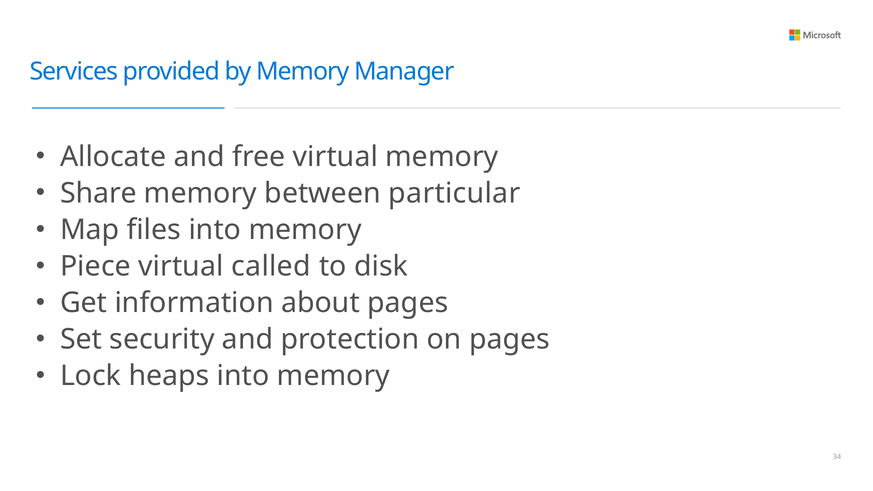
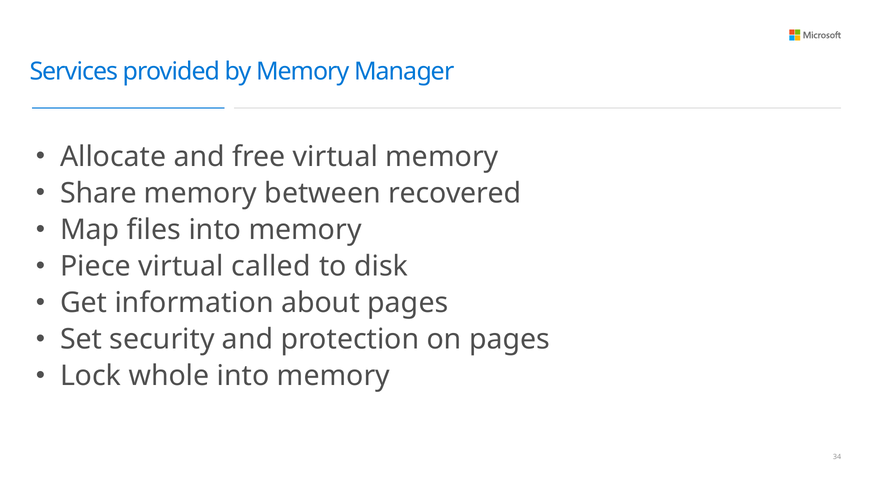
particular: particular -> recovered
heaps: heaps -> whole
